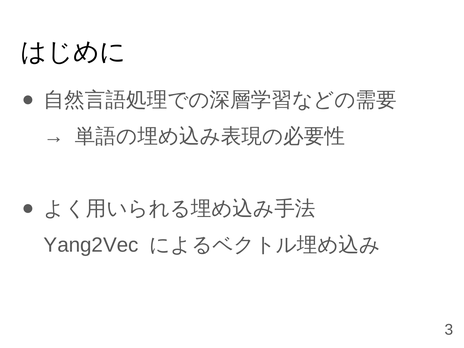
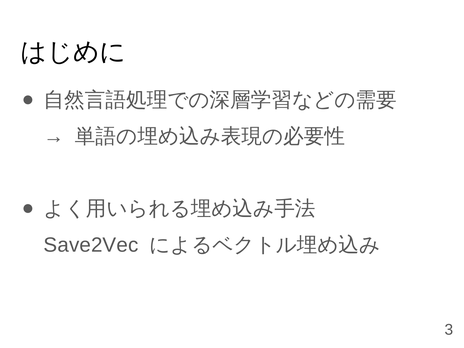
Yang2Vec: Yang2Vec -> Save2Vec
